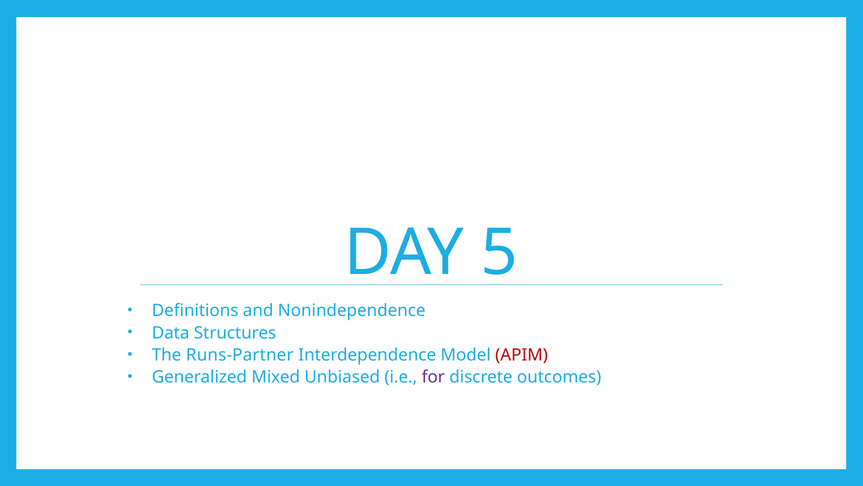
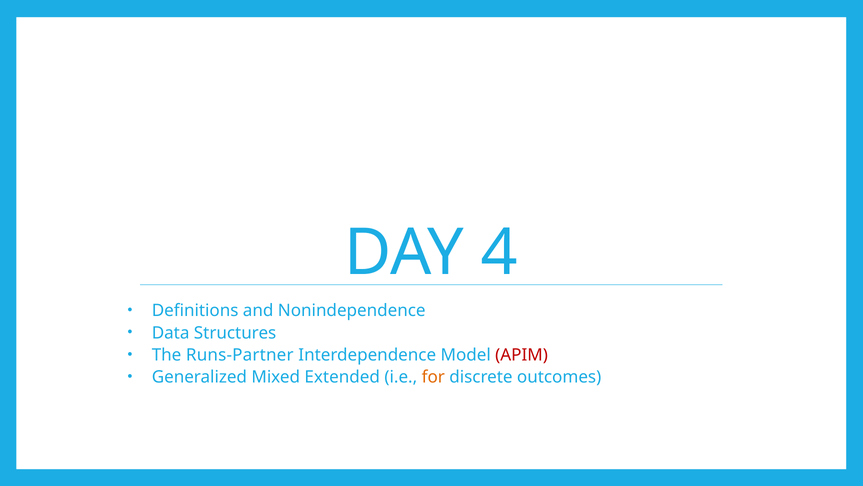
5: 5 -> 4
Unbiased: Unbiased -> Extended
for colour: purple -> orange
